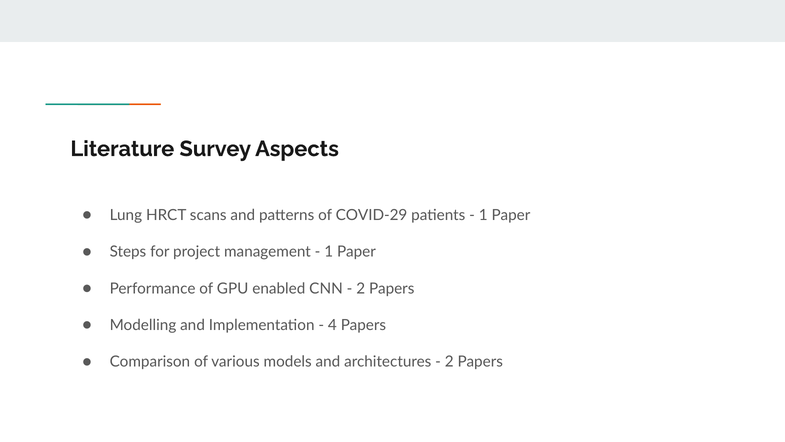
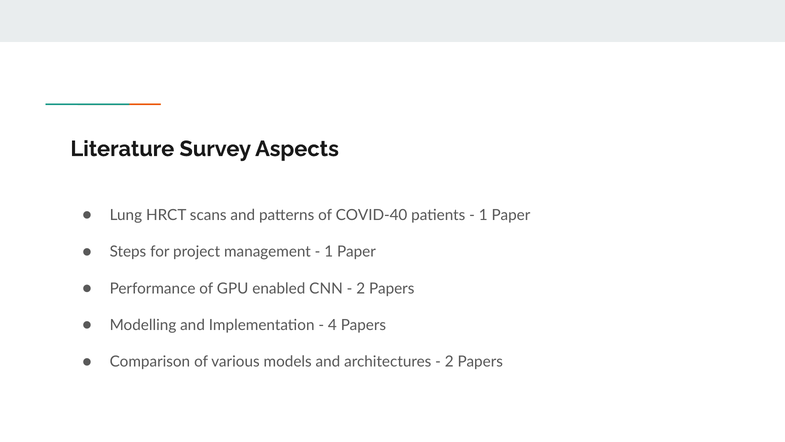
COVID-29: COVID-29 -> COVID-40
